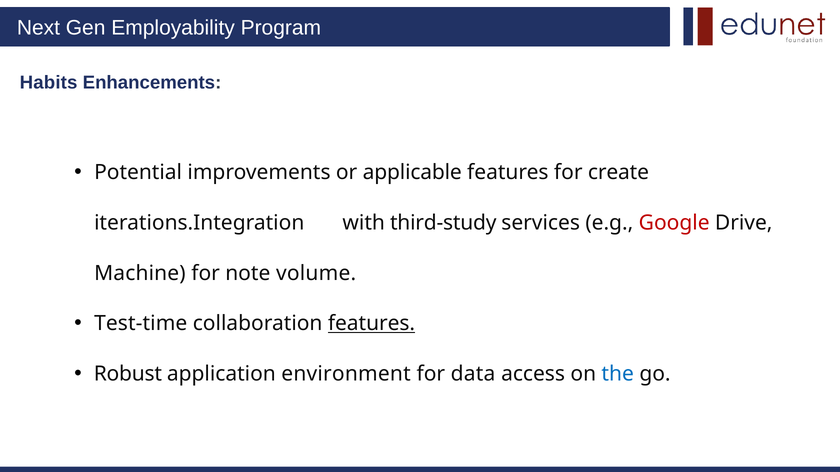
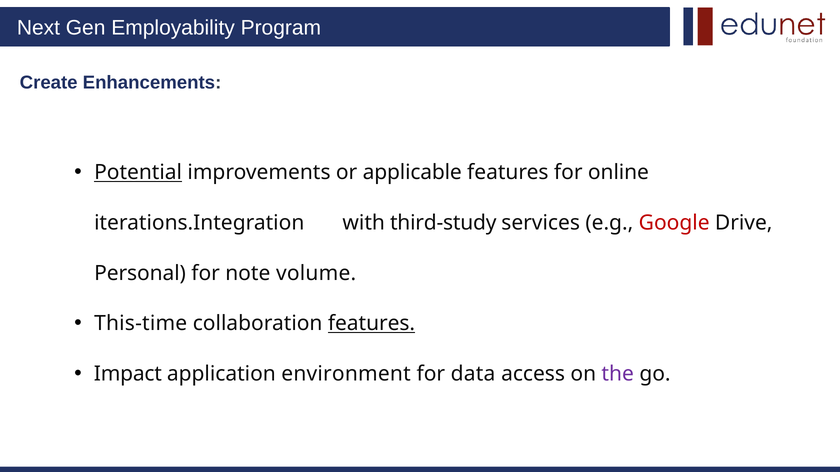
Habits: Habits -> Create
Potential underline: none -> present
create: create -> online
Machine: Machine -> Personal
Test-time: Test-time -> This-time
Robust: Robust -> Impact
the colour: blue -> purple
